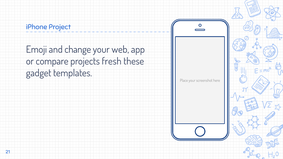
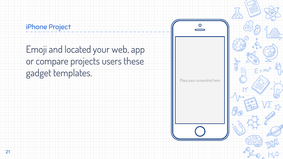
change: change -> located
fresh: fresh -> users
